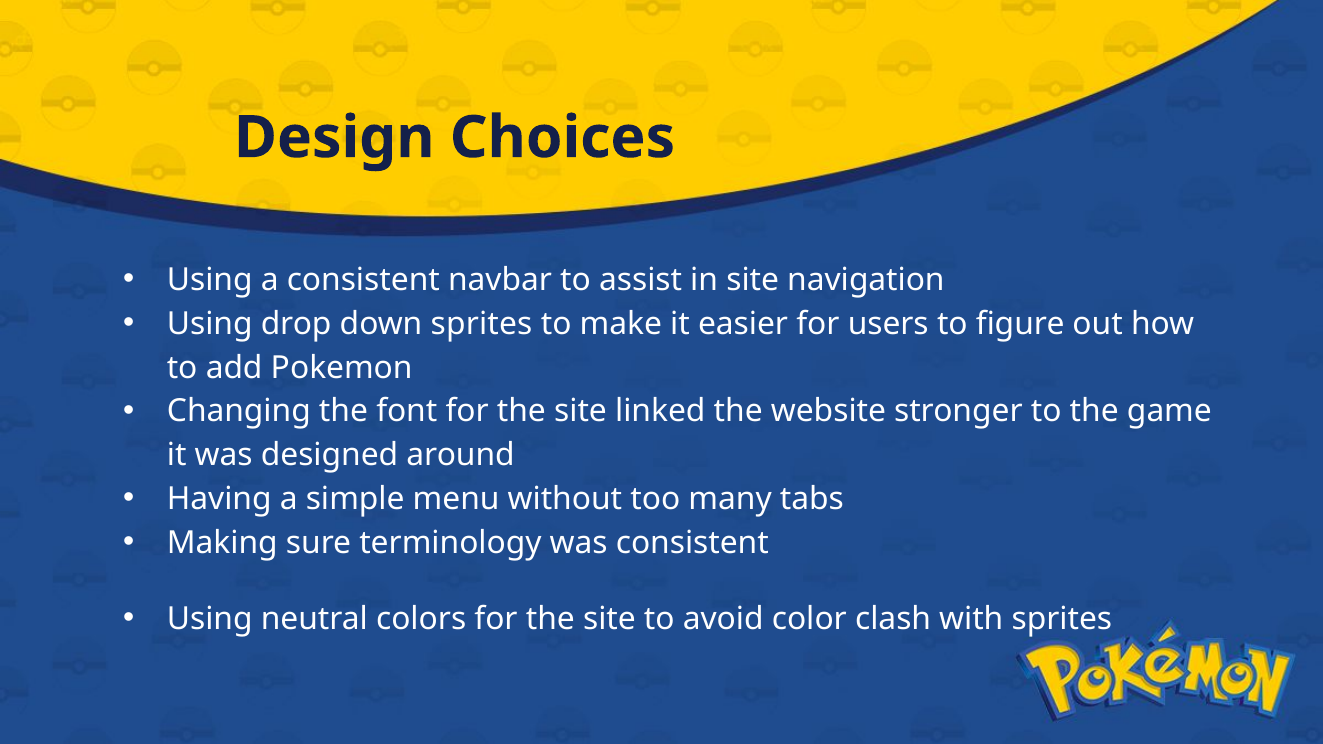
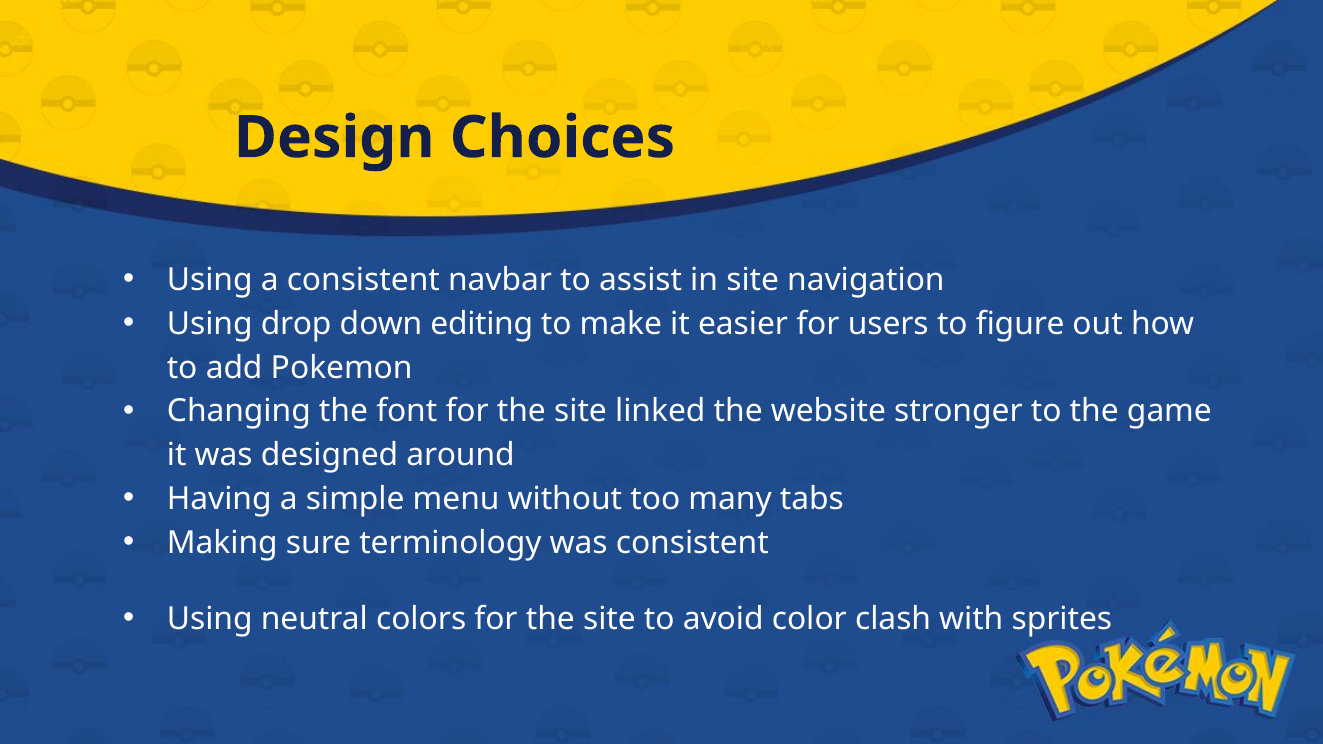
down sprites: sprites -> editing
